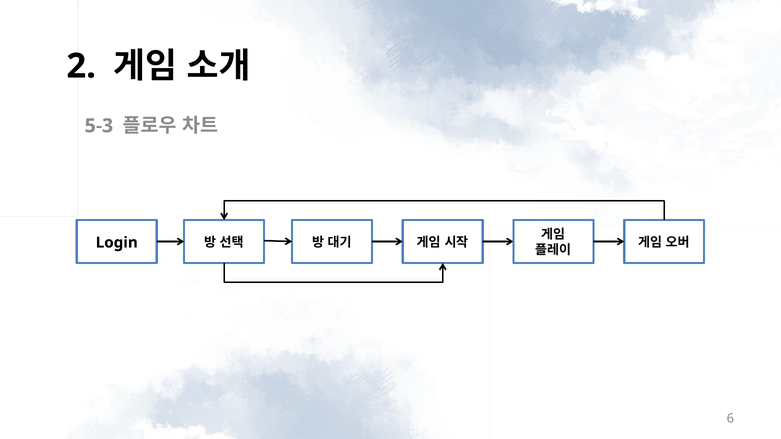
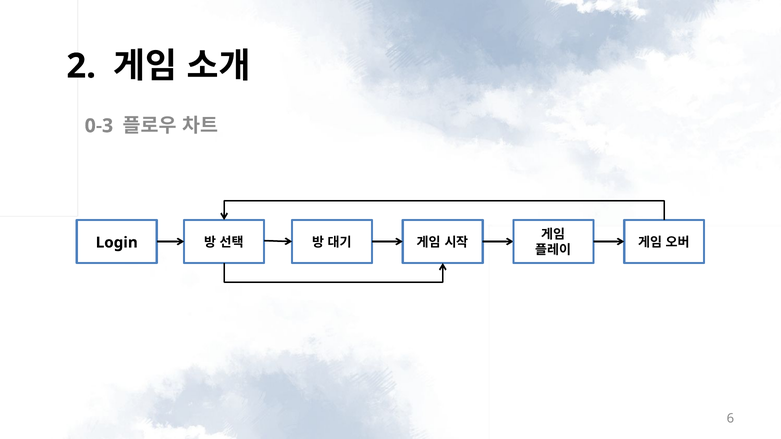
5-3: 5-3 -> 0-3
